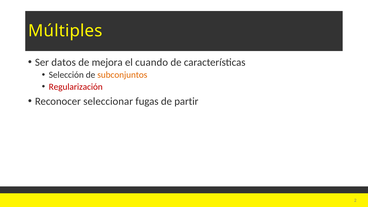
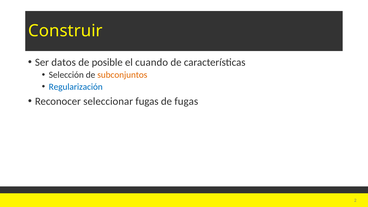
Múltiples: Múltiples -> Construir
mejora: mejora -> posible
Regularización colour: red -> blue
de partir: partir -> fugas
